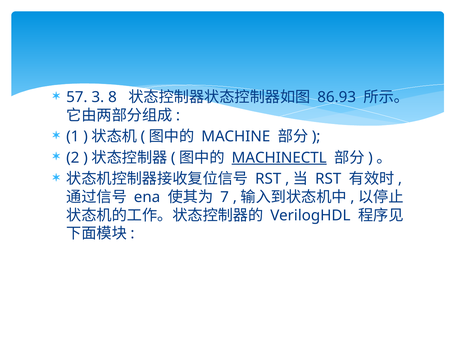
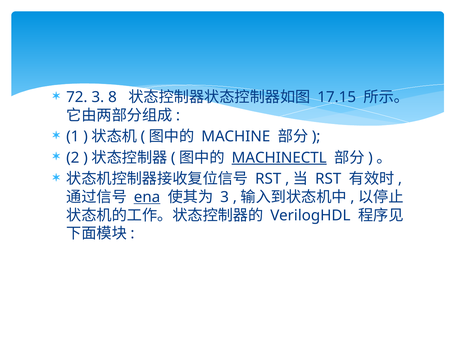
57: 57 -> 72
86.93: 86.93 -> 17.15
ena underline: none -> present
7 at (225, 197): 7 -> 3
